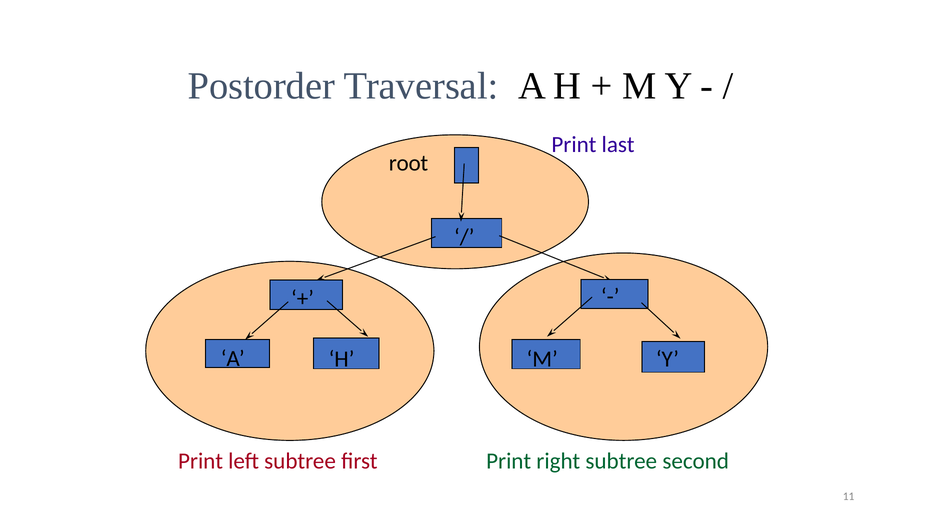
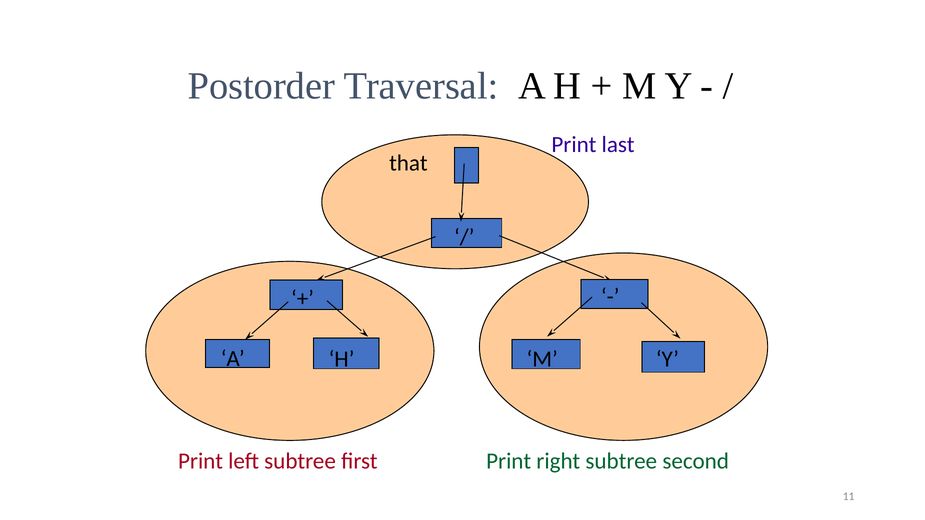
root: root -> that
